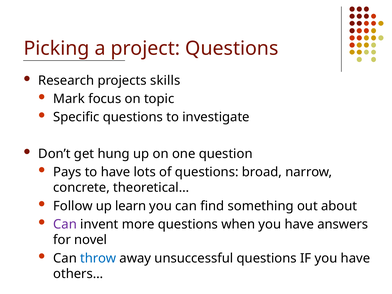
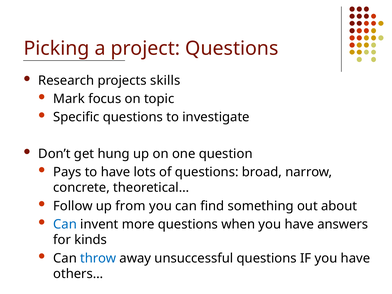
learn: learn -> from
Can at (65, 224) colour: purple -> blue
novel: novel -> kinds
